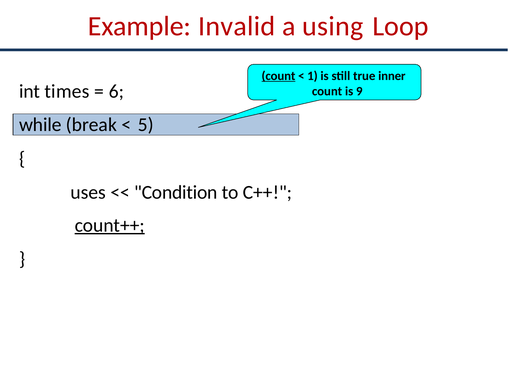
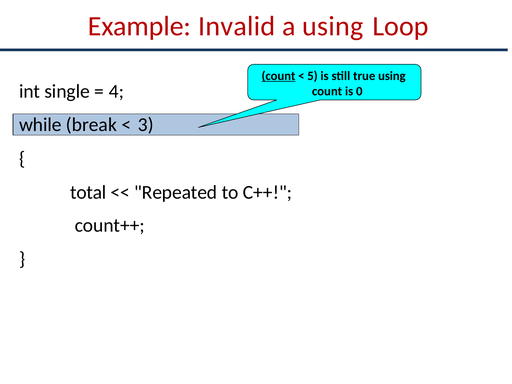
1: 1 -> 5
true inner: inner -> using
times: times -> single
6: 6 -> 4
9: 9 -> 0
5: 5 -> 3
uses: uses -> total
Condition: Condition -> Repeated
count++ underline: present -> none
